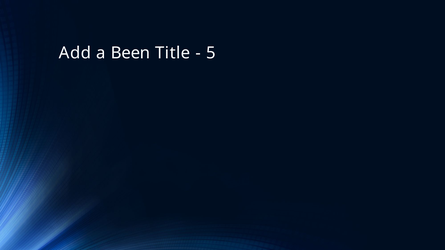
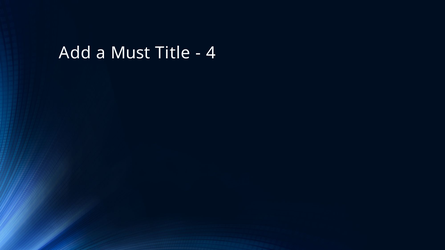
Been: Been -> Must
5: 5 -> 4
